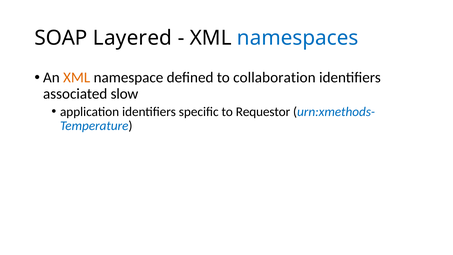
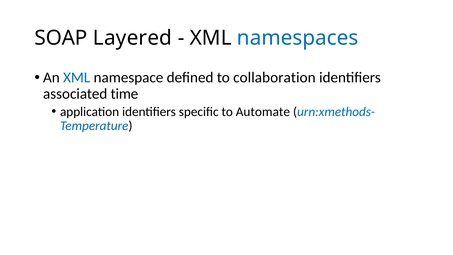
XML at (77, 78) colour: orange -> blue
slow: slow -> time
Requestor: Requestor -> Automate
